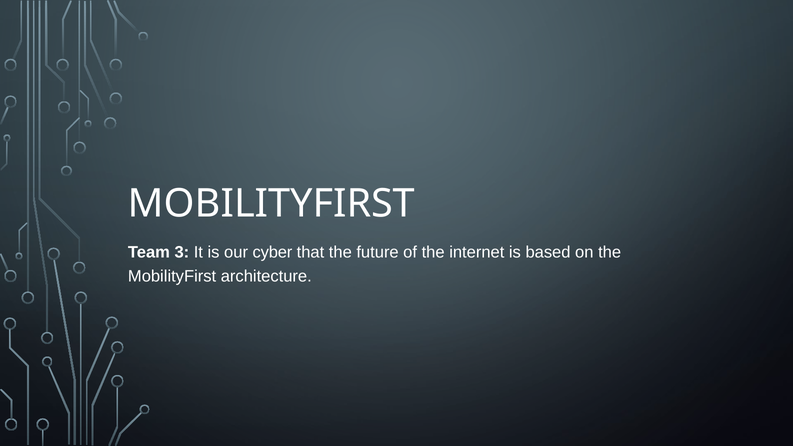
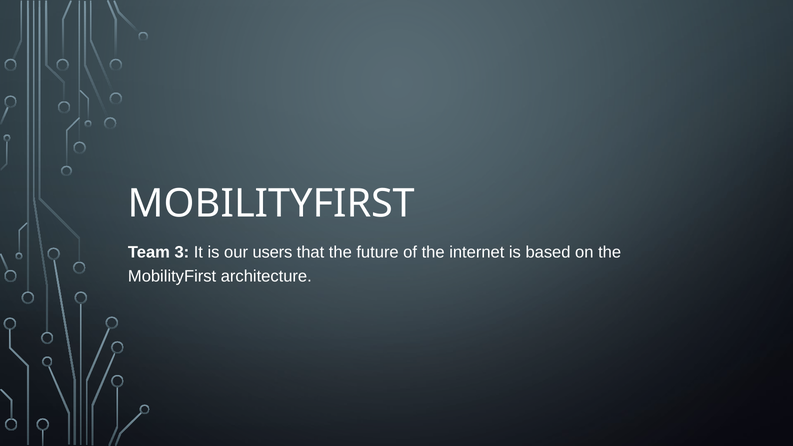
cyber: cyber -> users
